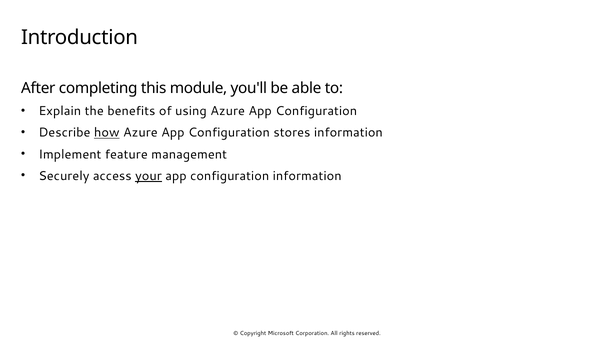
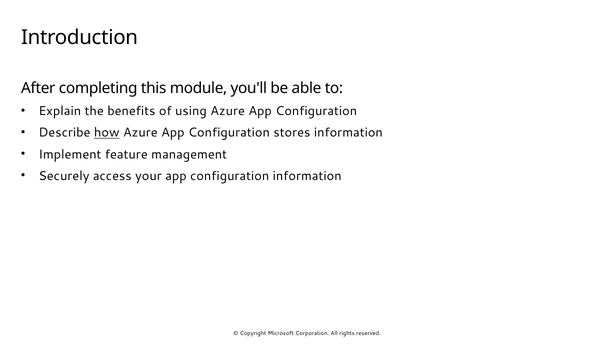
your underline: present -> none
